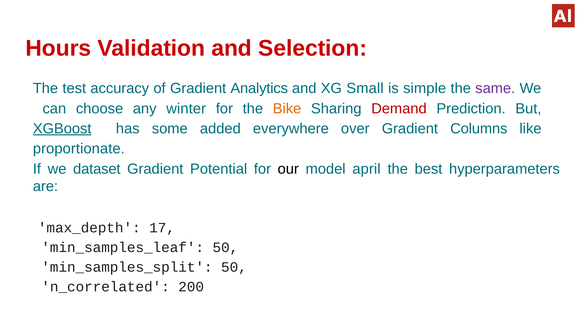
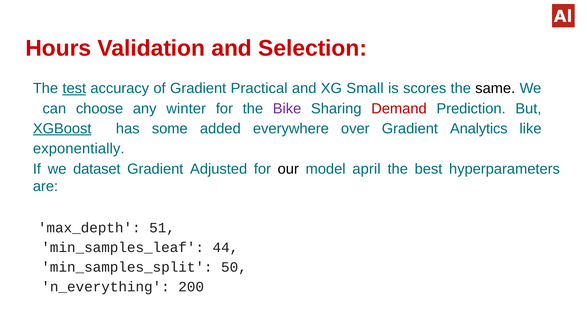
test underline: none -> present
Analytics: Analytics -> Practical
simple: simple -> scores
same colour: purple -> black
Bike colour: orange -> purple
Columns: Columns -> Analytics
proportionate: proportionate -> exponentially
Potential: Potential -> Adjusted
17: 17 -> 51
min_samples_leaf 50: 50 -> 44
n_correlated: n_correlated -> n_everything
